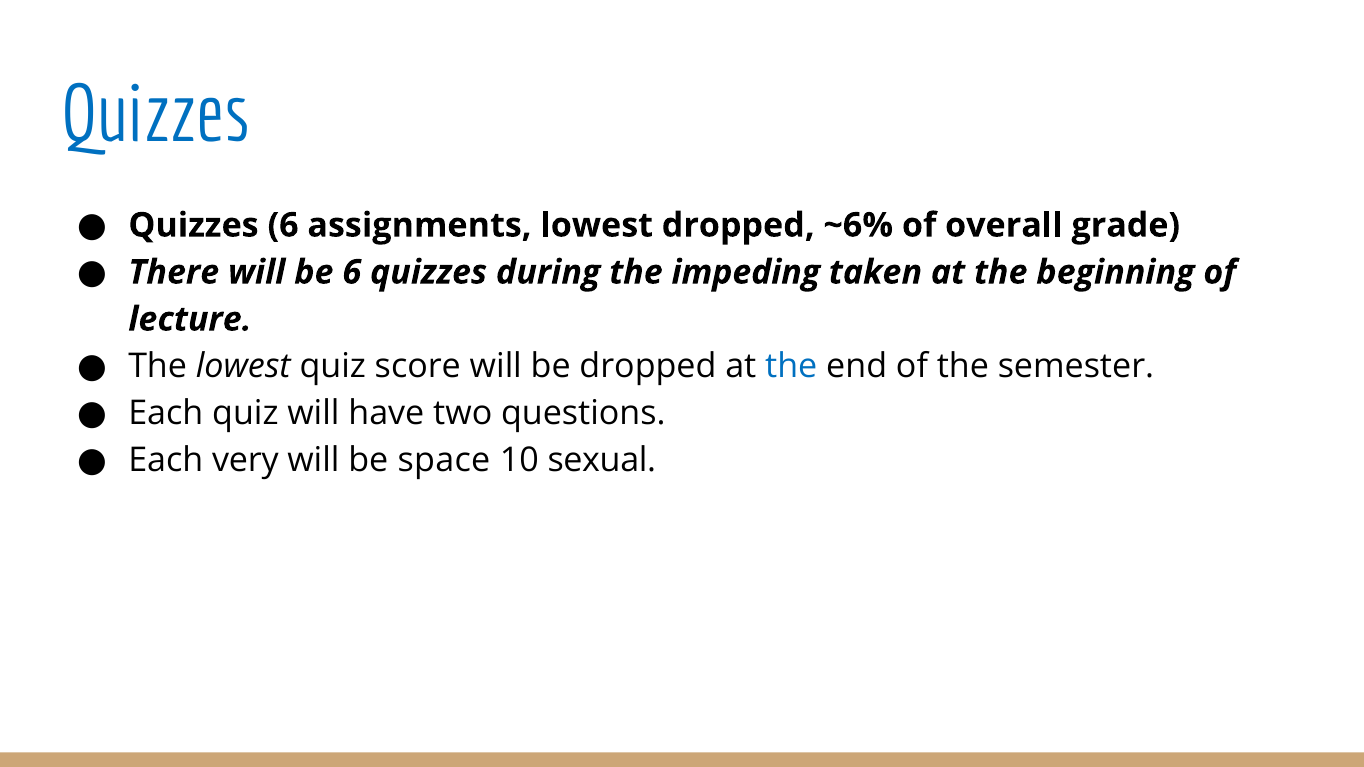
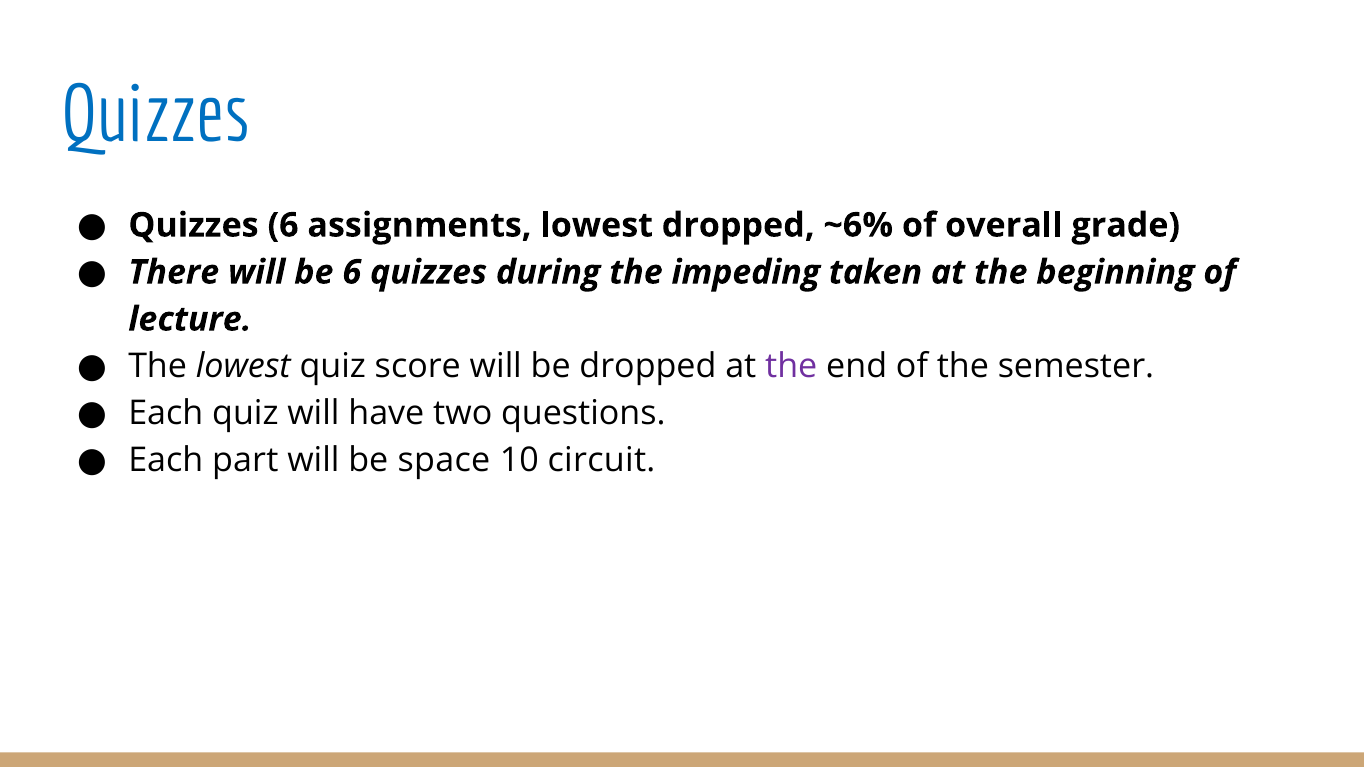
the at (791, 366) colour: blue -> purple
very: very -> part
sexual: sexual -> circuit
